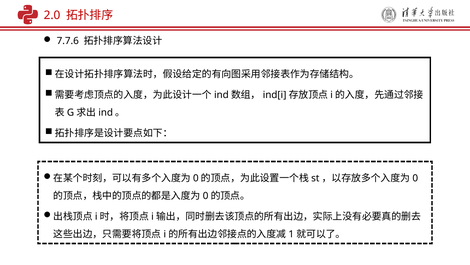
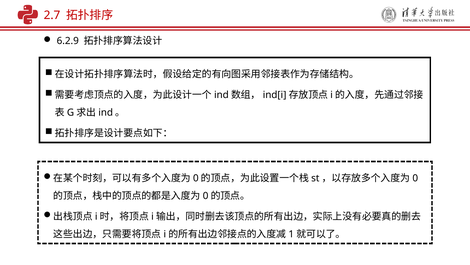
2.0: 2.0 -> 2.7
7.7.6: 7.7.6 -> 6.2.9
